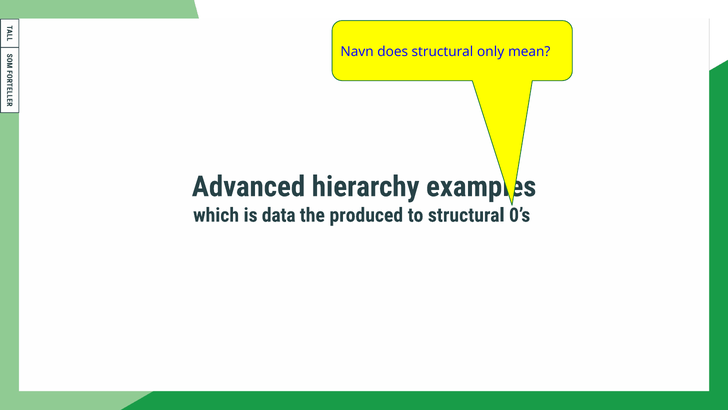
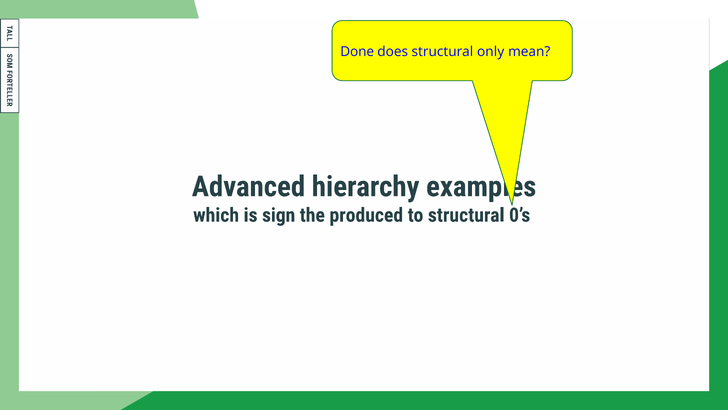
Navn: Navn -> Done
data: data -> sign
